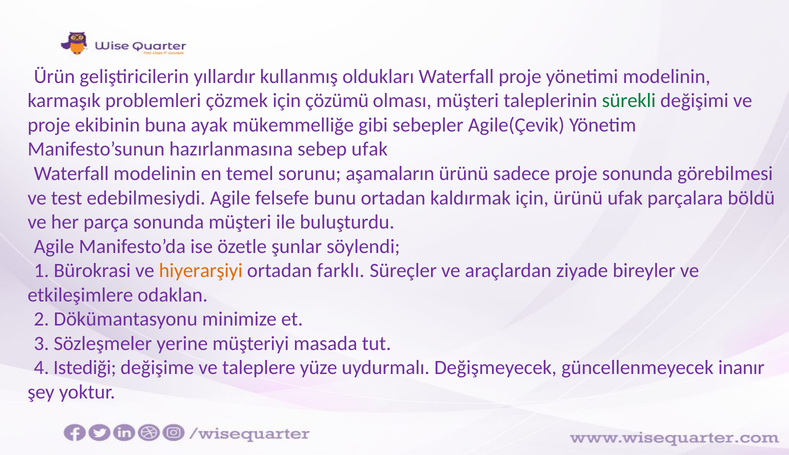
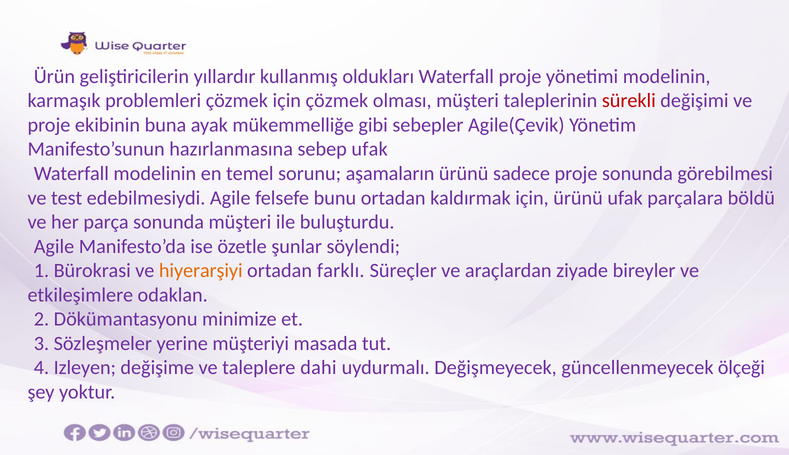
için çözümü: çözümü -> çözmek
sürekli colour: green -> red
Istediği: Istediği -> Izleyen
yüze: yüze -> dahi
inanır: inanır -> ölçeği
